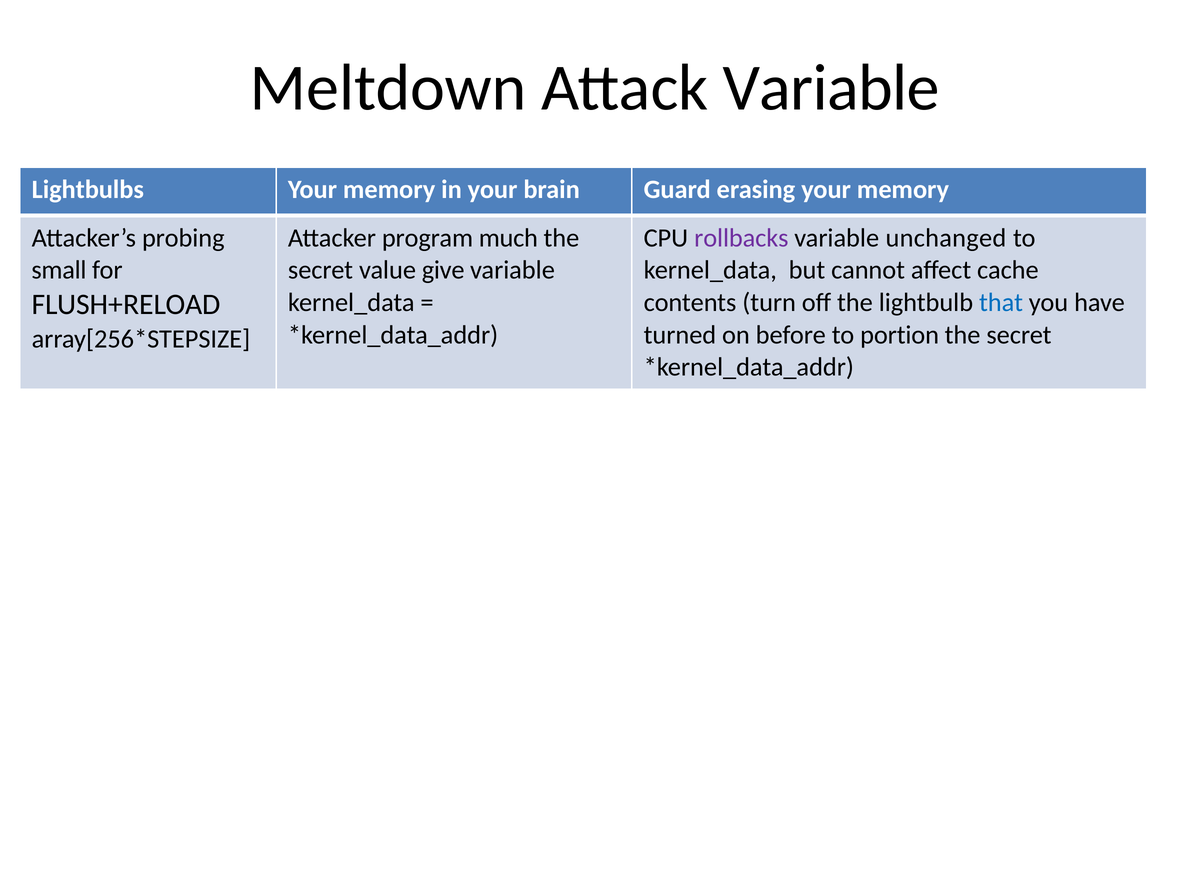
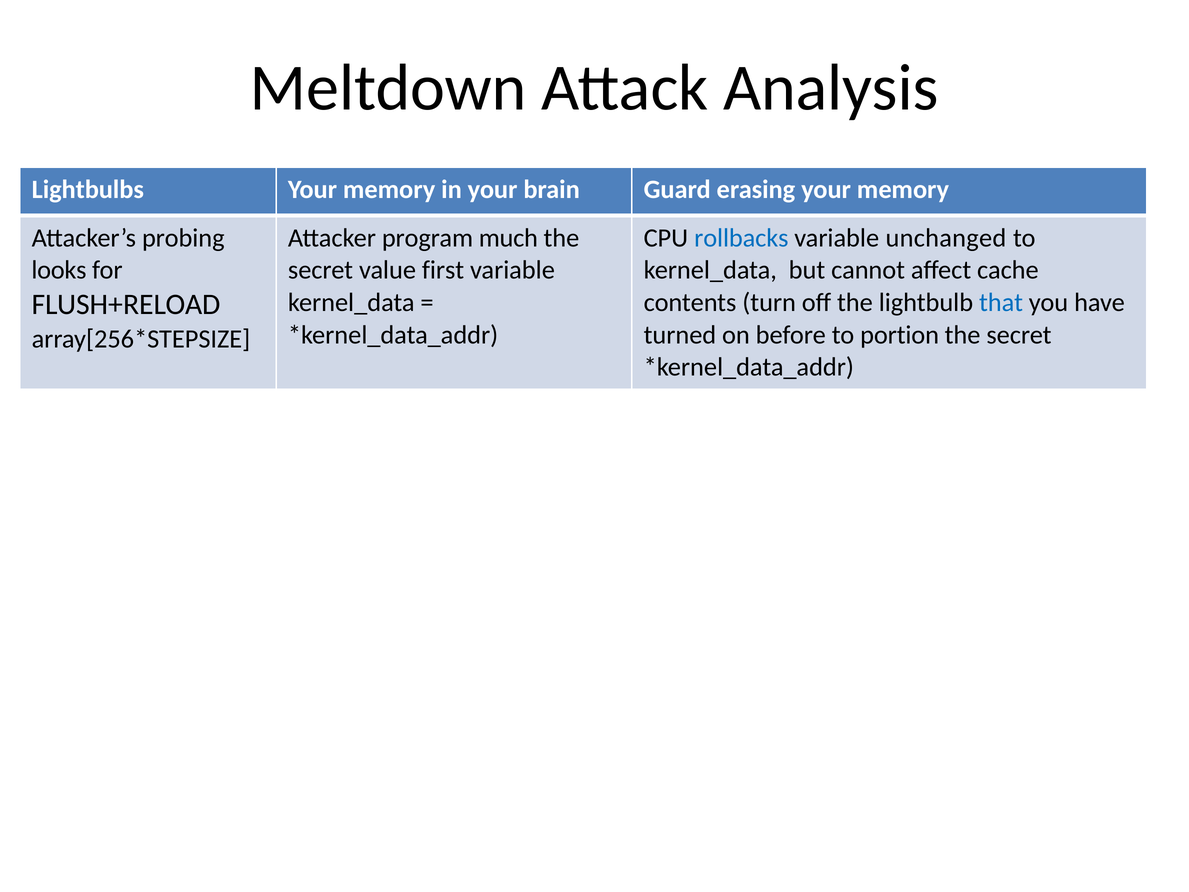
Attack Variable: Variable -> Analysis
rollbacks colour: purple -> blue
small: small -> looks
give: give -> first
